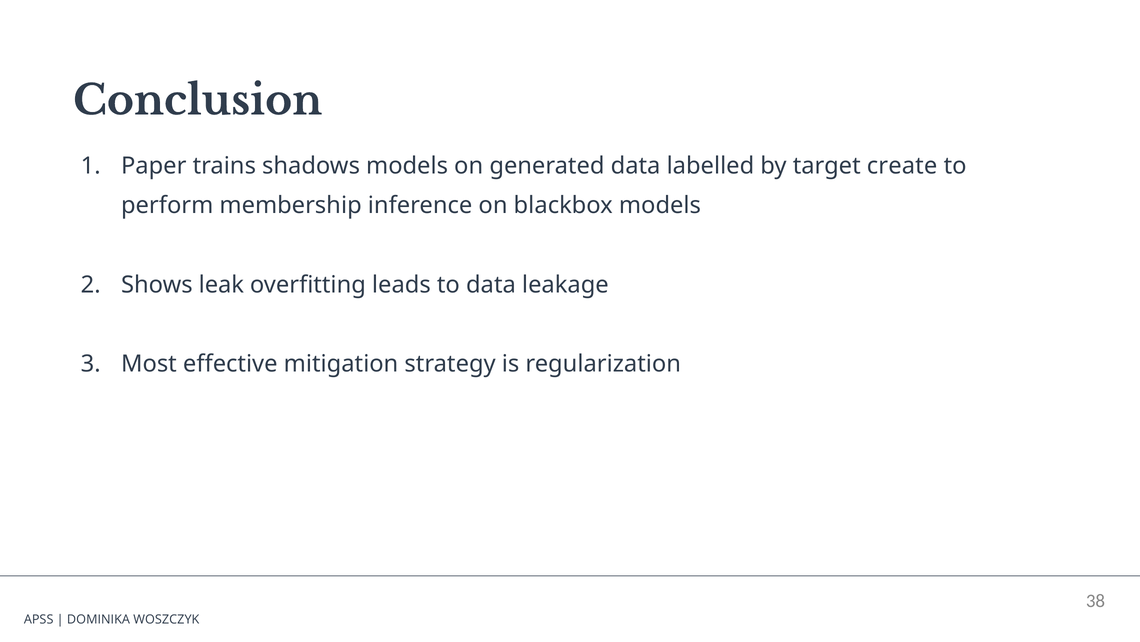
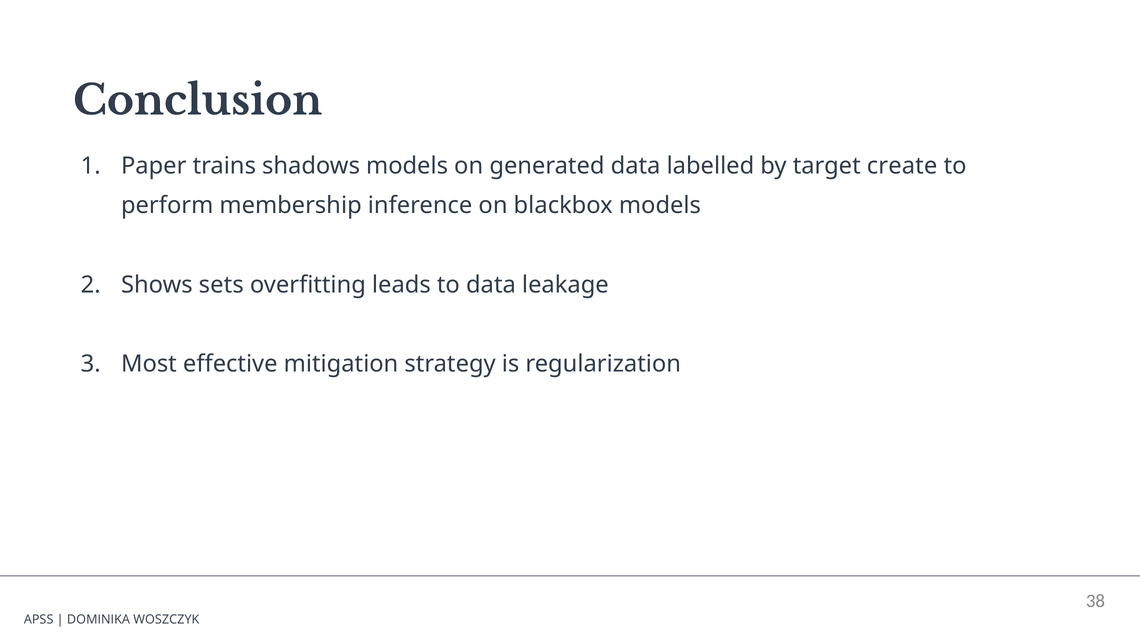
leak: leak -> sets
